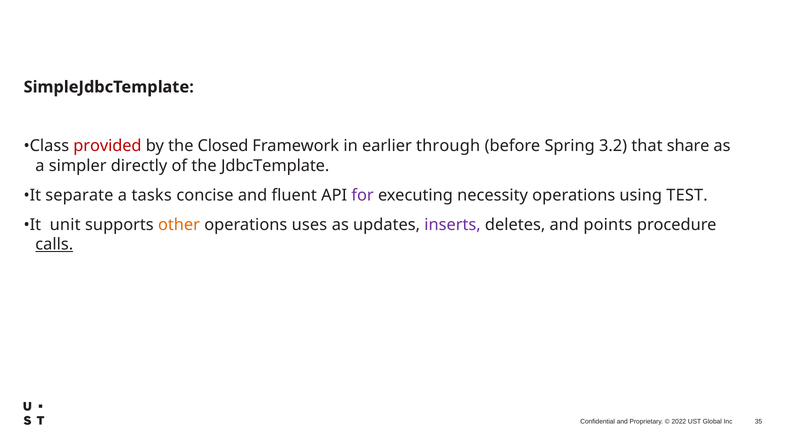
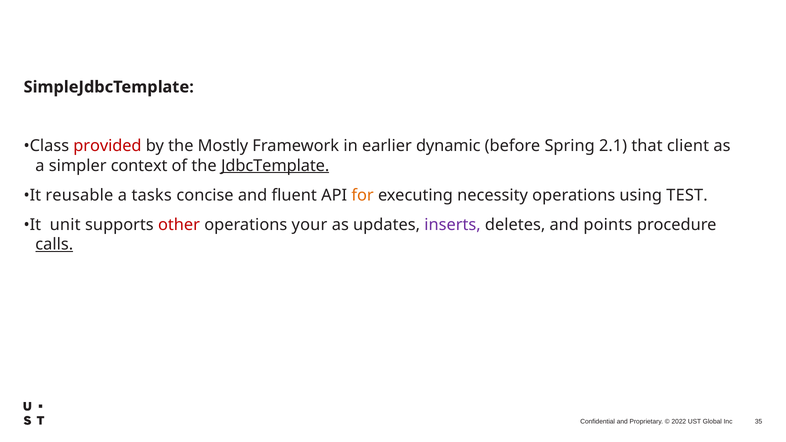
Closed: Closed -> Mostly
through: through -> dynamic
3.2: 3.2 -> 2.1
share: share -> client
directly: directly -> context
JdbcTemplate underline: none -> present
separate: separate -> reusable
for colour: purple -> orange
other colour: orange -> red
uses: uses -> your
